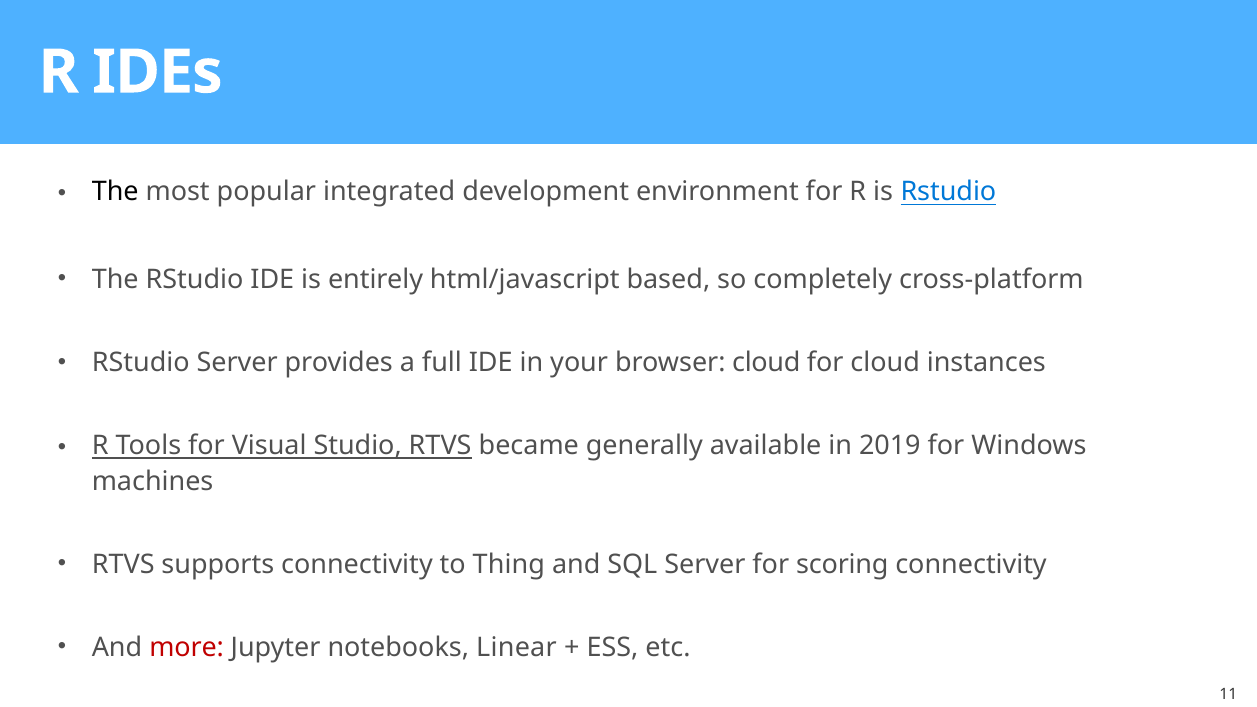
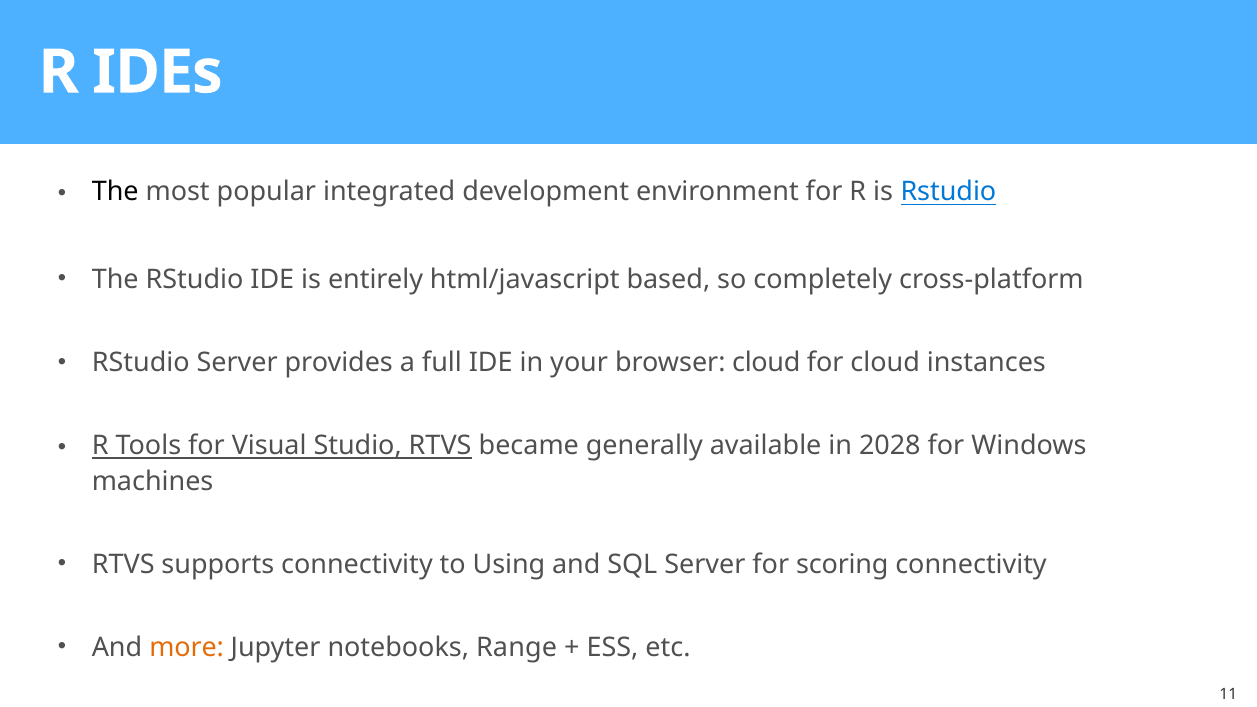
2019: 2019 -> 2028
Thing: Thing -> Using
more colour: red -> orange
Linear: Linear -> Range
